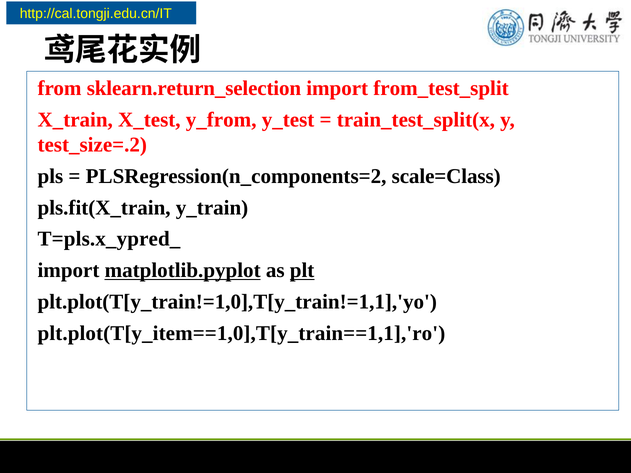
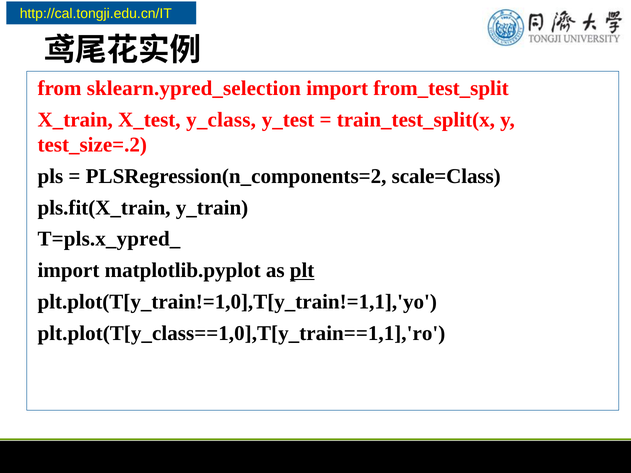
sklearn.return_selection: sklearn.return_selection -> sklearn.ypred_selection
y_from: y_from -> y_class
matplotlib.pyplot underline: present -> none
plt.plot(T[y_item==1,0],T[y_train==1,1],'ro: plt.plot(T[y_item==1,0],T[y_train==1,1],'ro -> plt.plot(T[y_class==1,0],T[y_train==1,1],'ro
